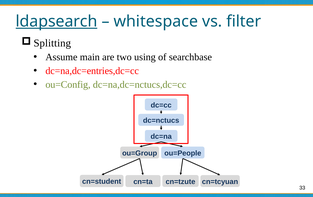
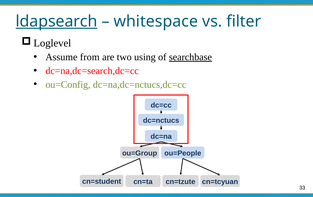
Splitting: Splitting -> Loglevel
main: main -> from
searchbase underline: none -> present
dc=na,dc=entries,dc=cc: dc=na,dc=entries,dc=cc -> dc=na,dc=search,dc=cc
